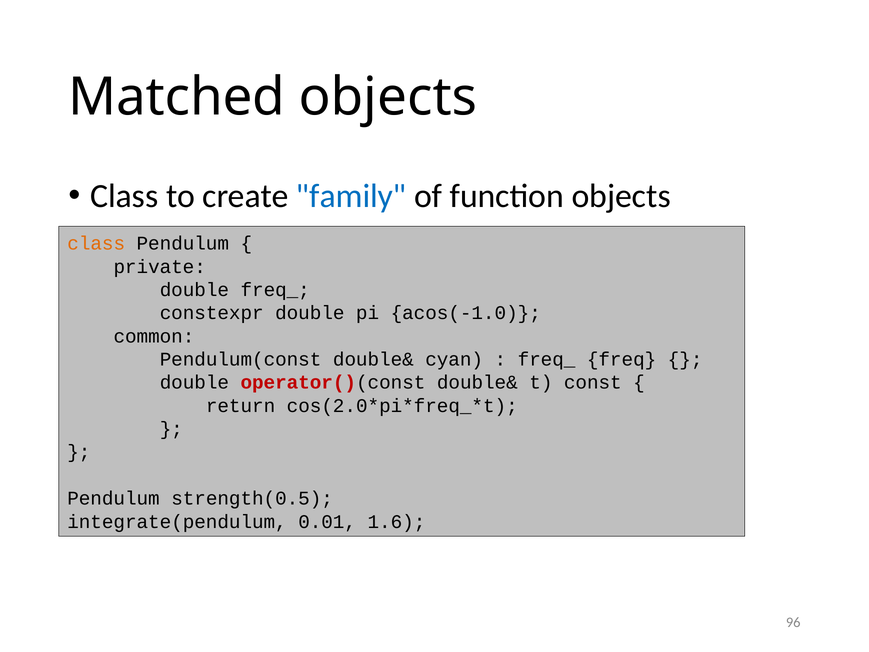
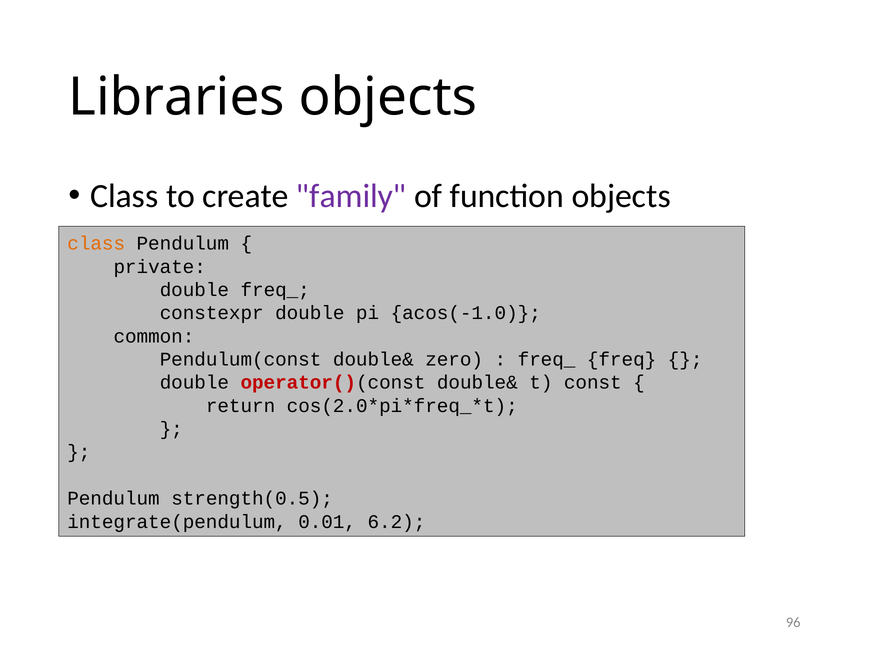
Matched: Matched -> Libraries
family colour: blue -> purple
cyan: cyan -> zero
1.6: 1.6 -> 6.2
